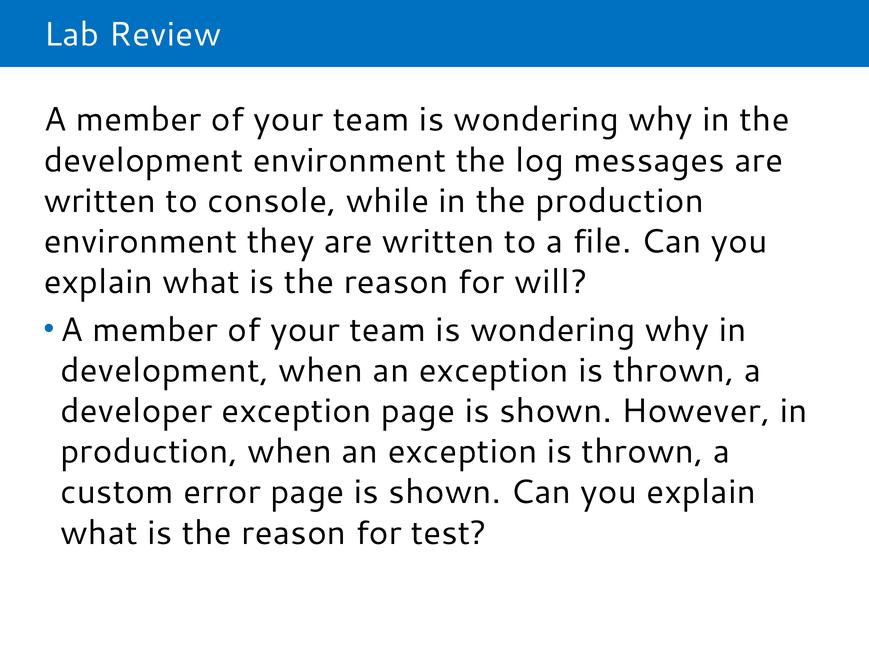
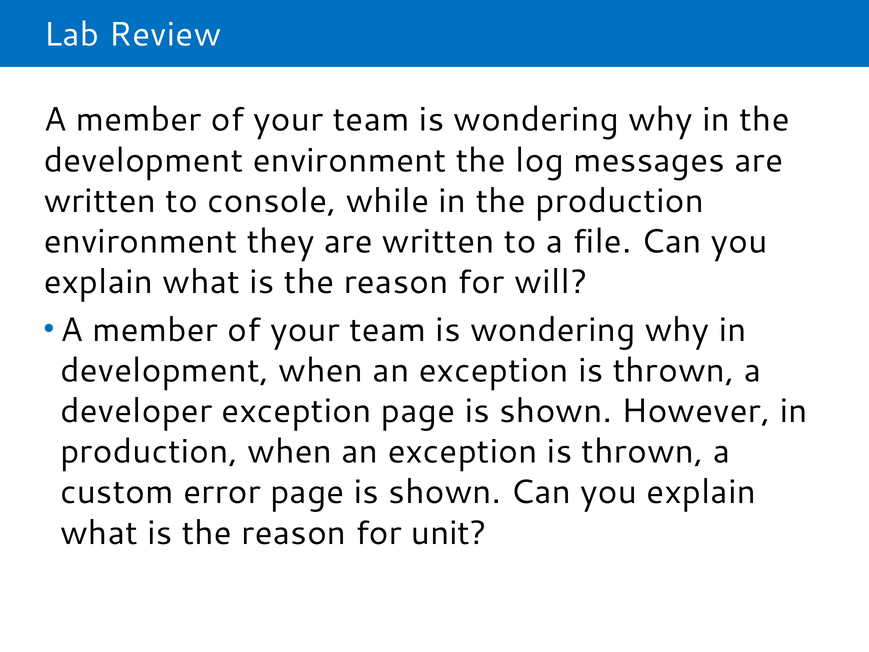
test: test -> unit
